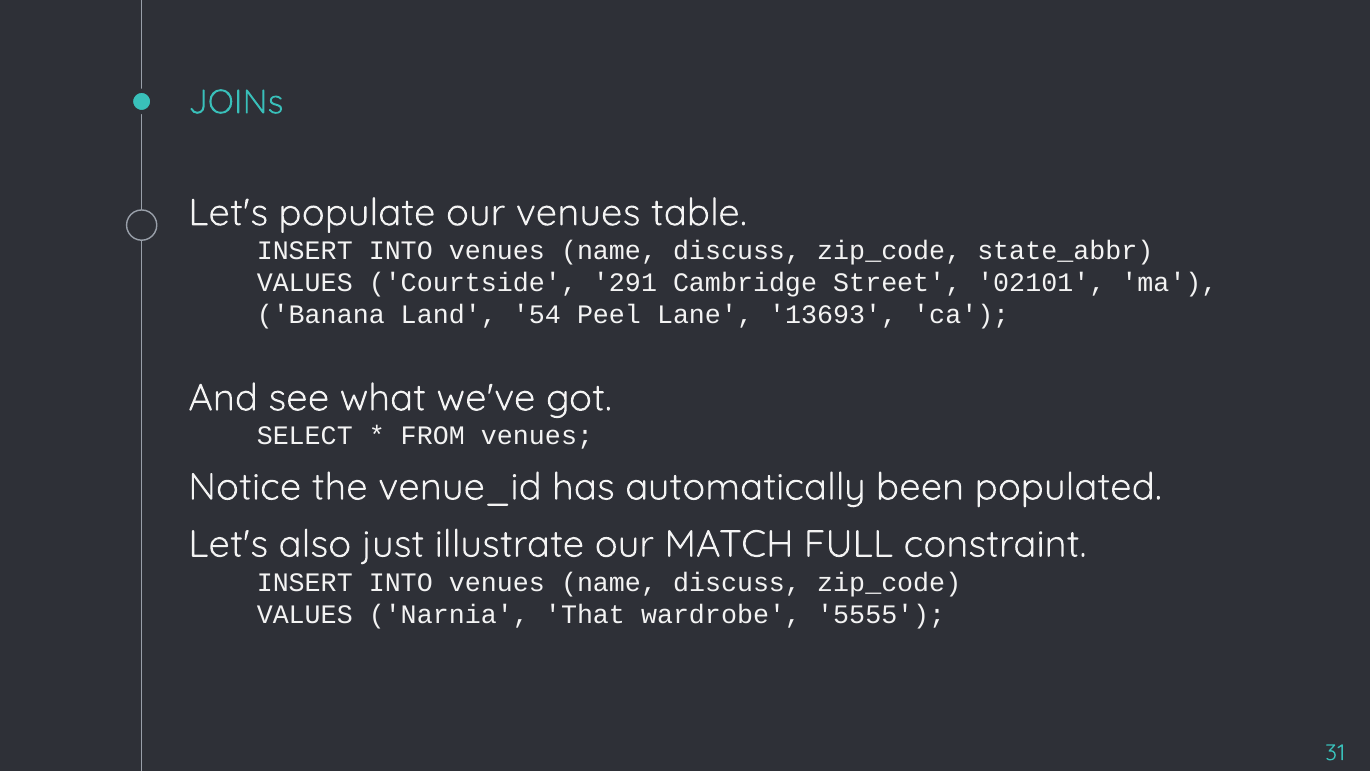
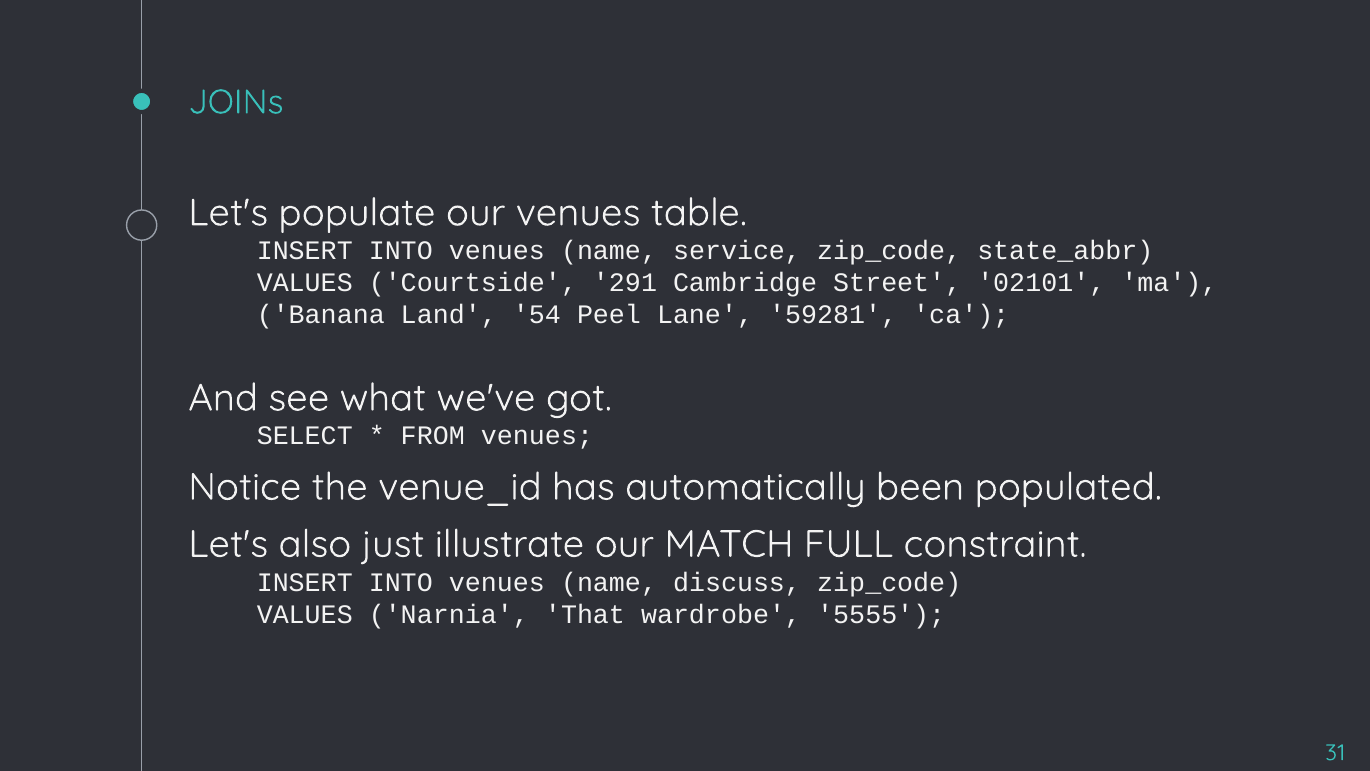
discuss at (737, 251): discuss -> service
13693: 13693 -> 59281
